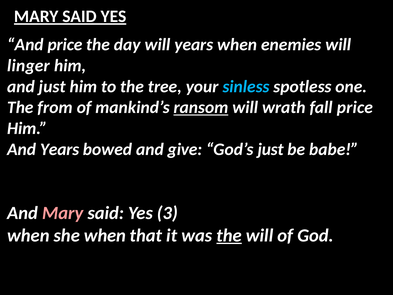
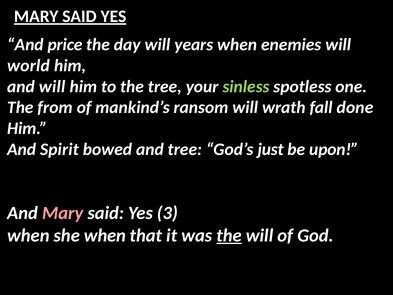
linger: linger -> world
and just: just -> will
sinless colour: light blue -> light green
ransom underline: present -> none
fall price: price -> done
And Years: Years -> Spirit
and give: give -> tree
babe: babe -> upon
